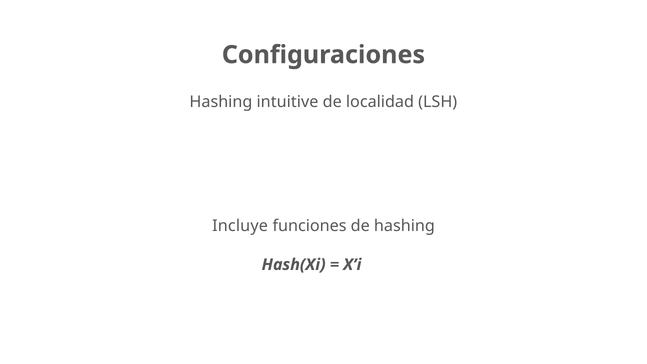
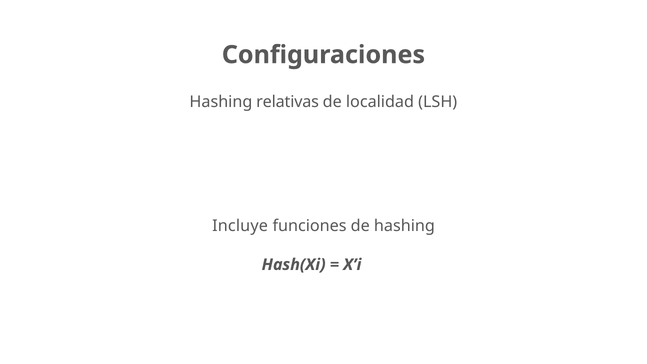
intuitive: intuitive -> relativas
